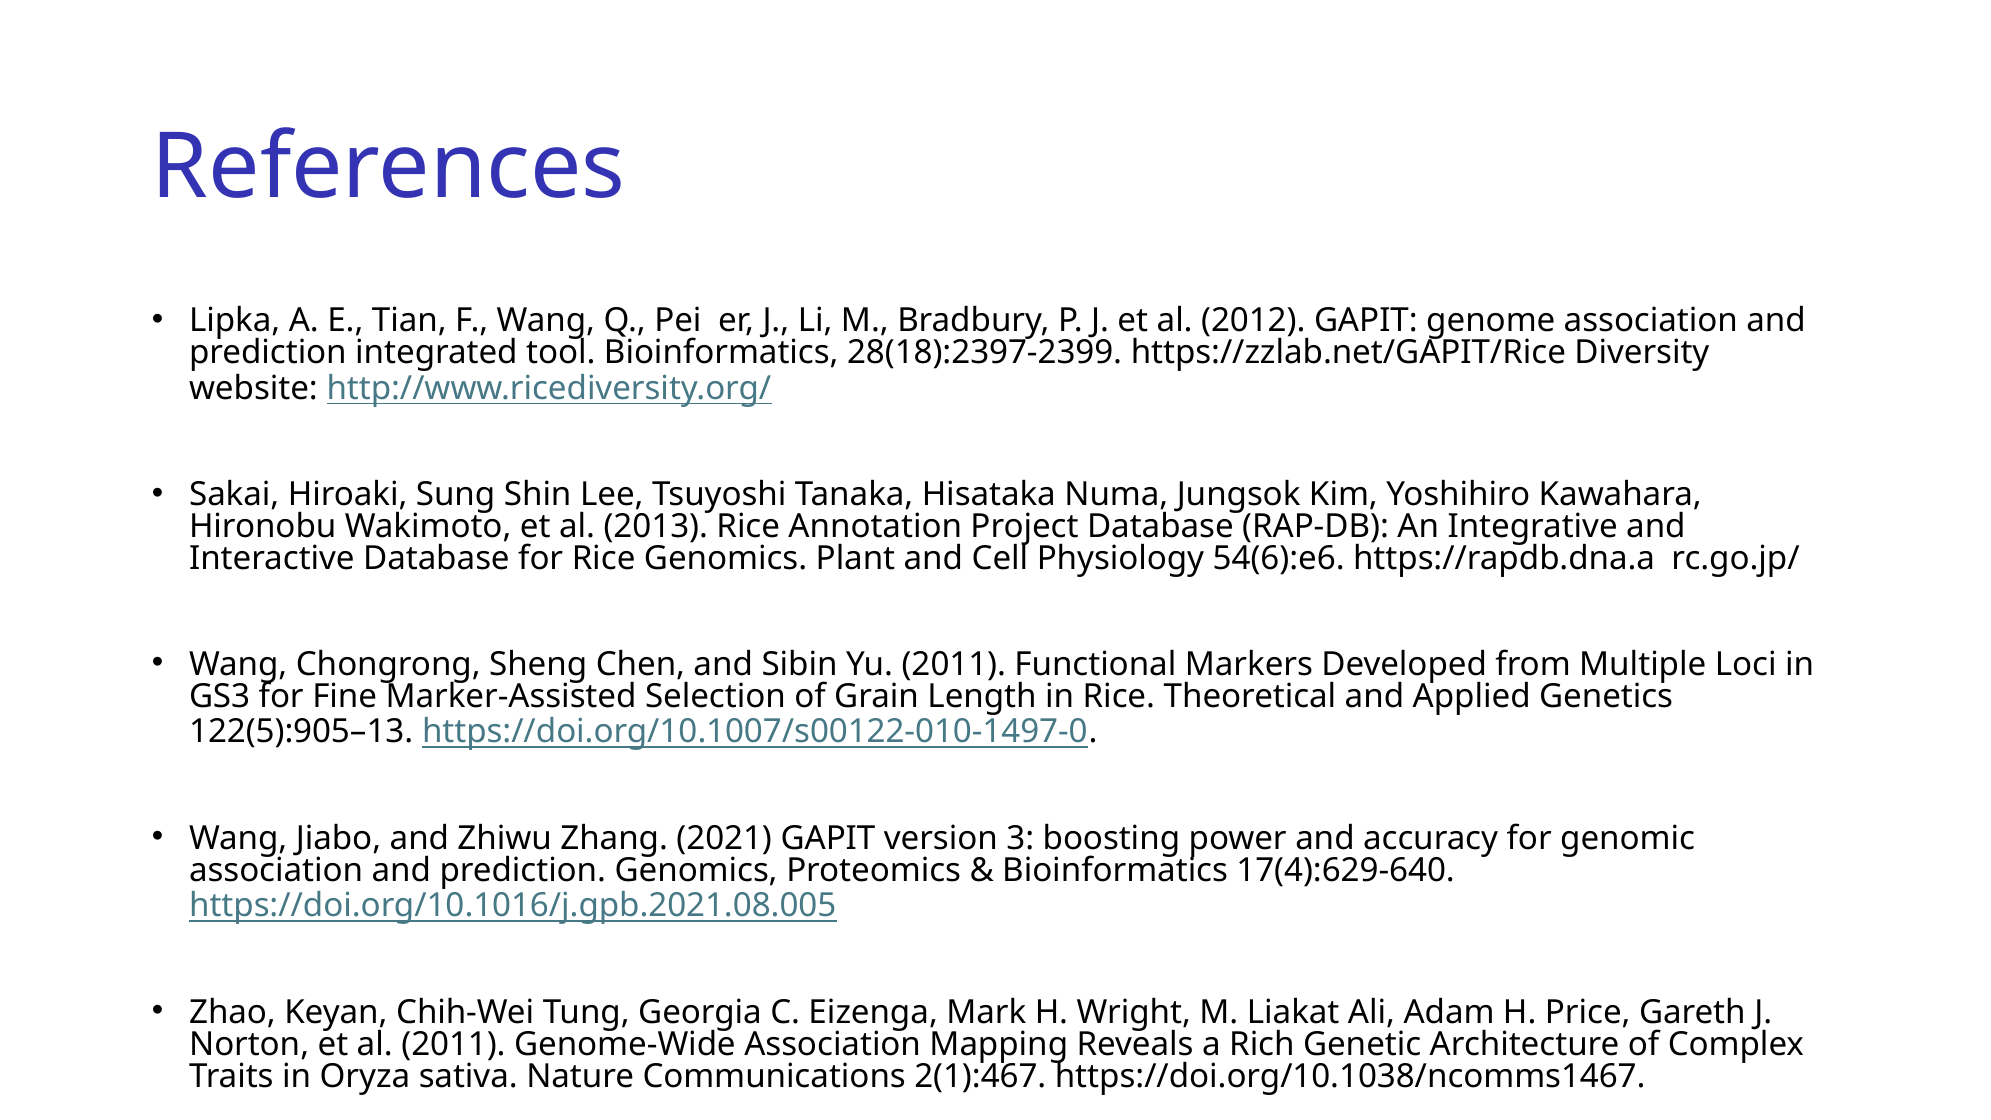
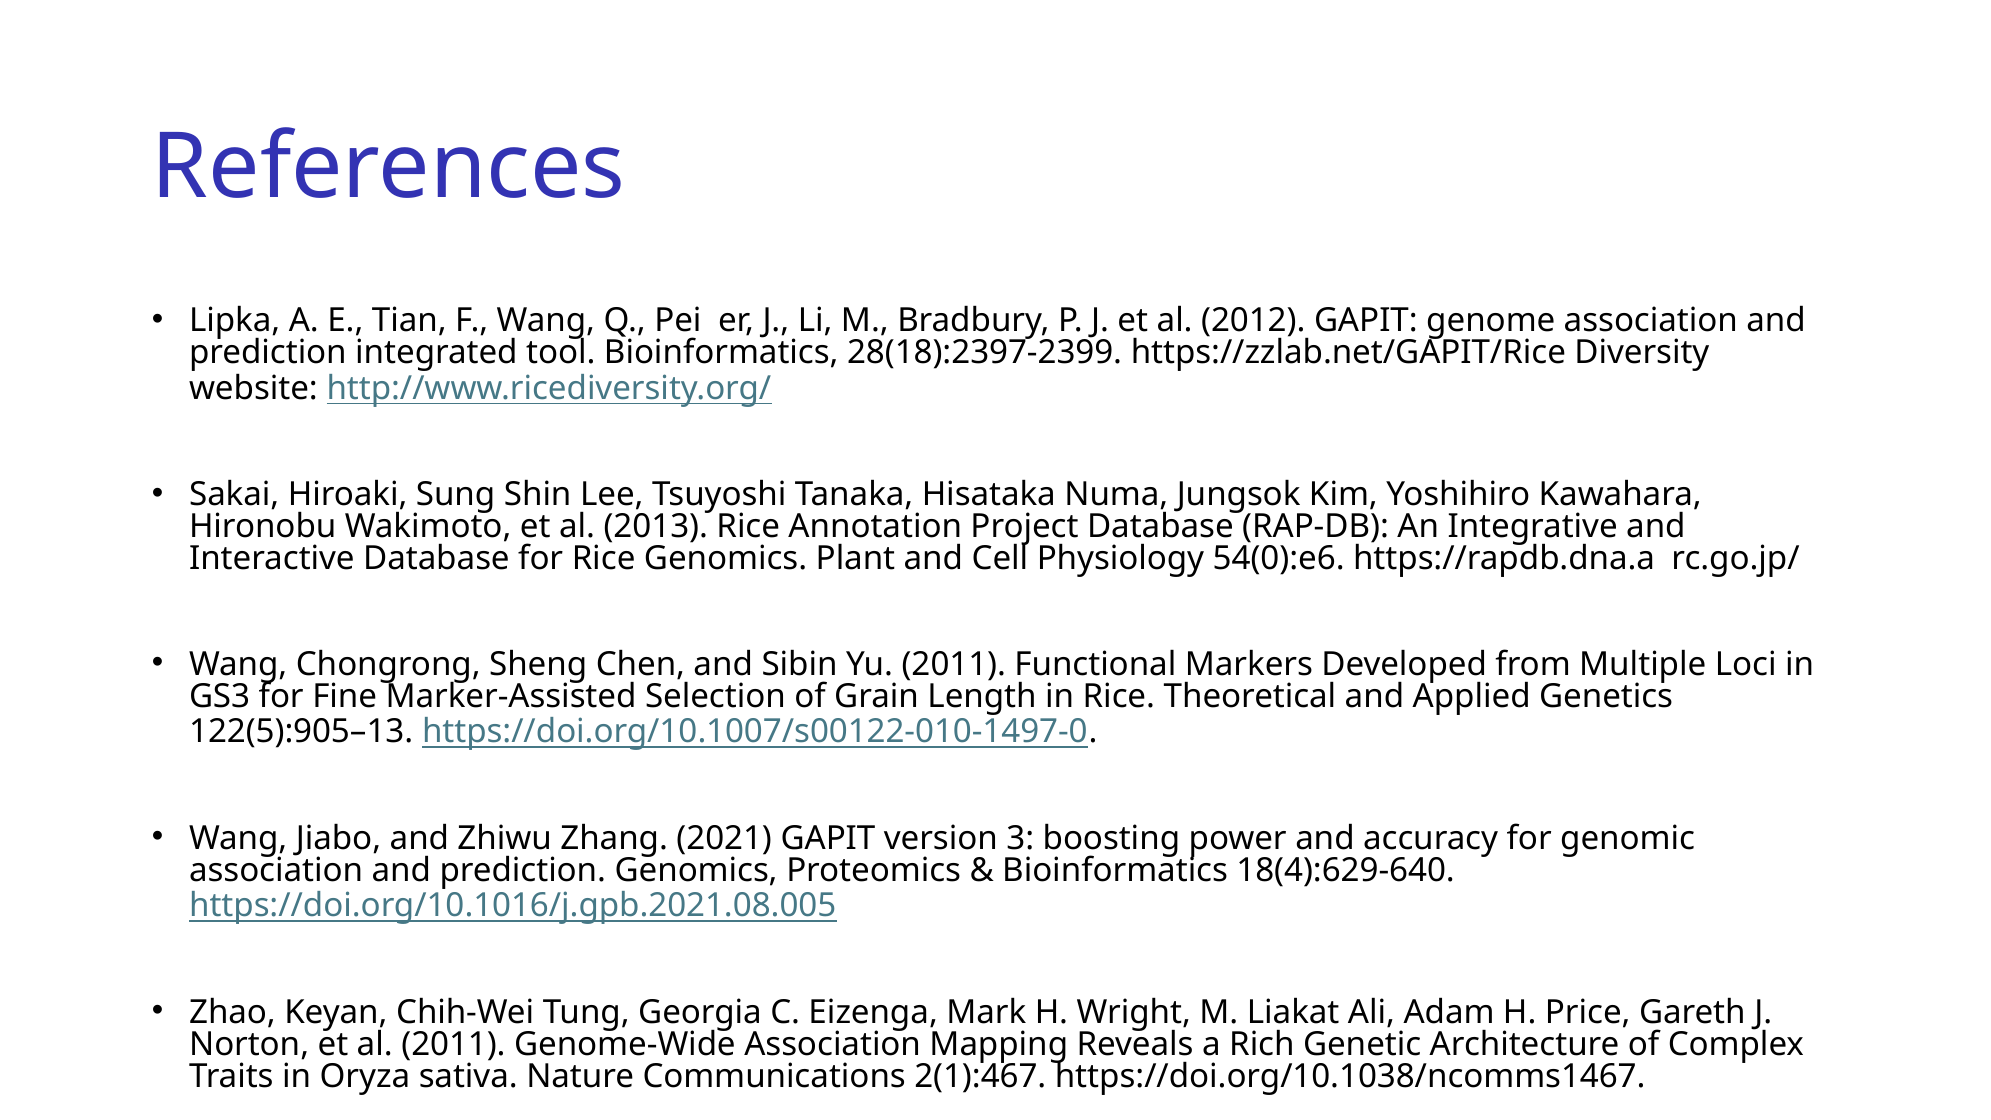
54(6):e6: 54(6):e6 -> 54(0):e6
17(4):629-640: 17(4):629-640 -> 18(4):629-640
